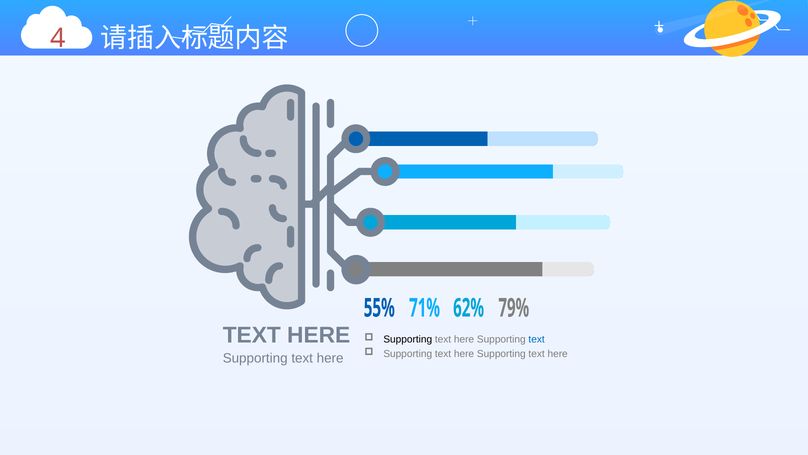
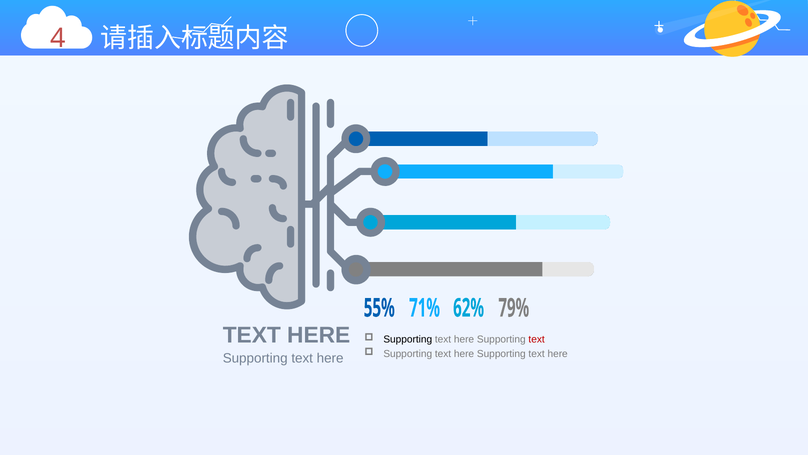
text at (537, 339) colour: blue -> red
